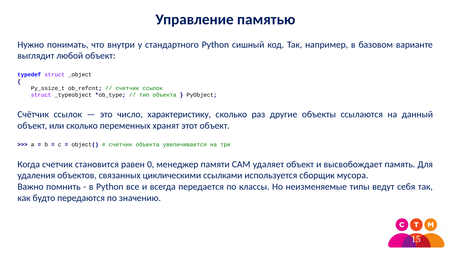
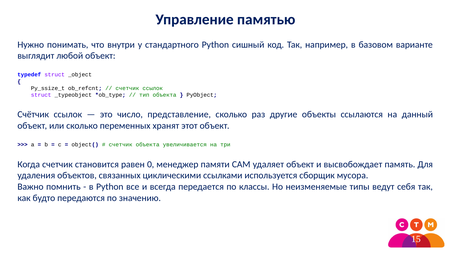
характеристику: характеристику -> представление
